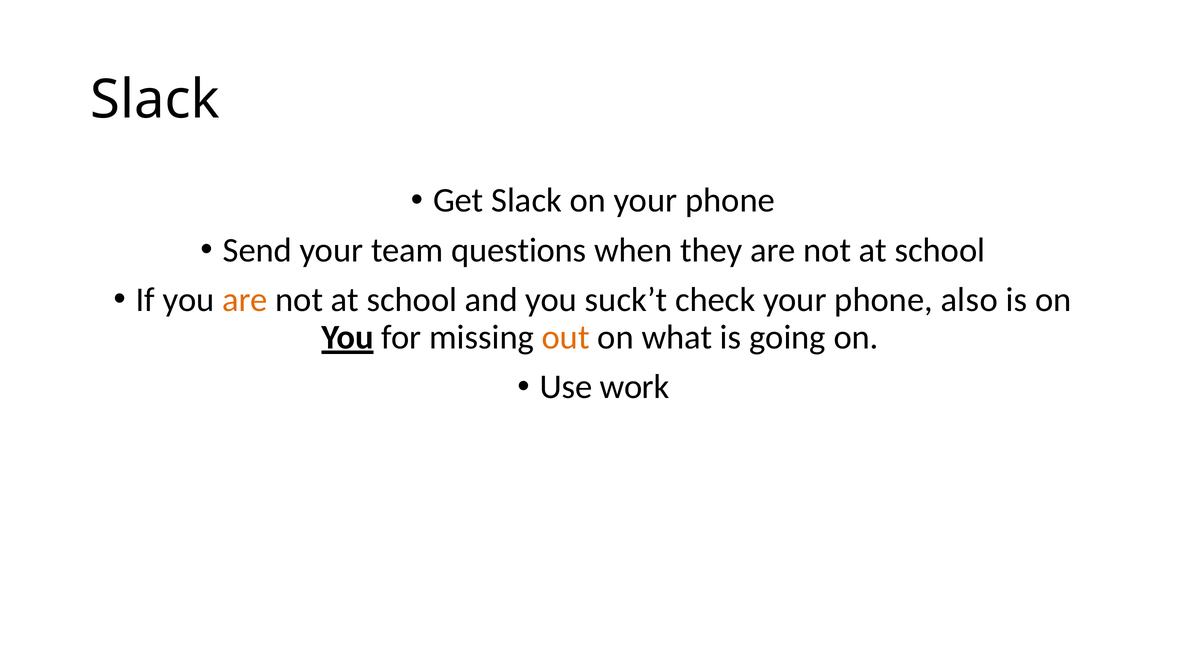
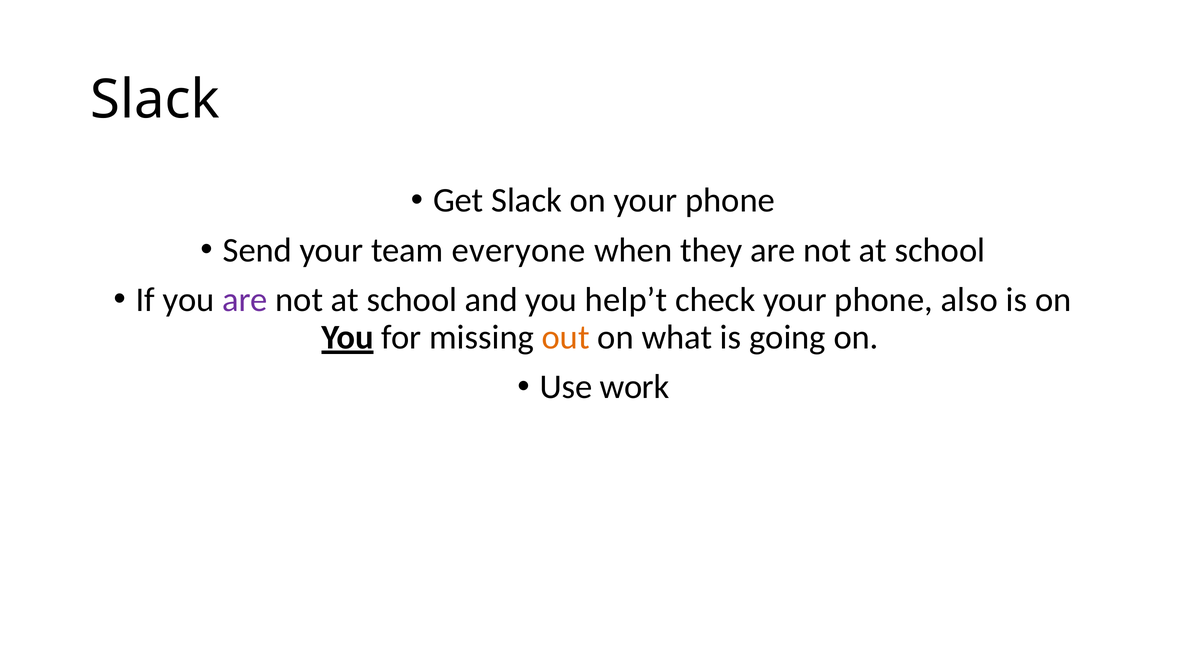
questions: questions -> everyone
are at (245, 300) colour: orange -> purple
suck’t: suck’t -> help’t
